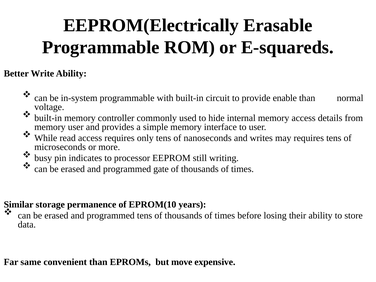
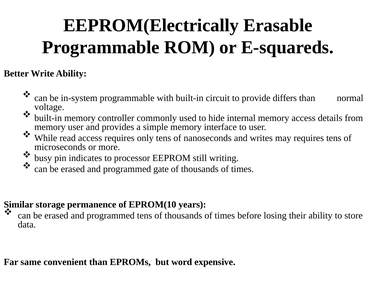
enable: enable -> differs
move: move -> word
